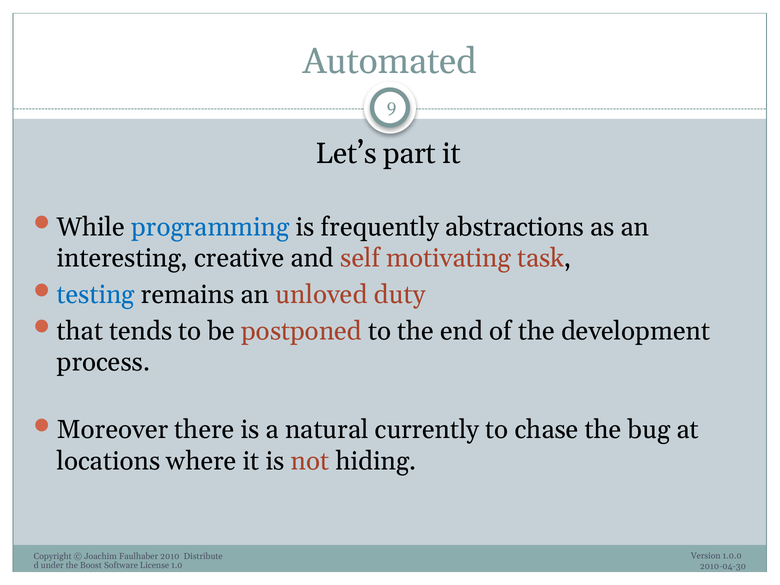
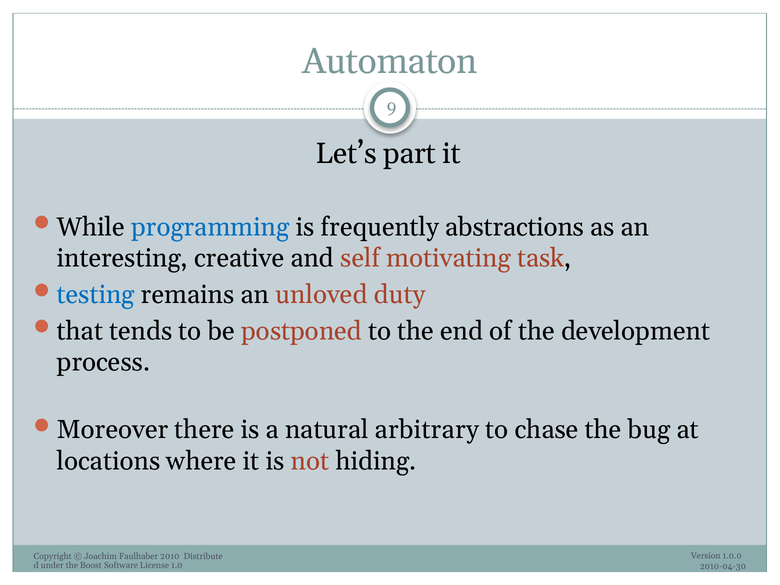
Automated: Automated -> Automaton
currently: currently -> arbitrary
